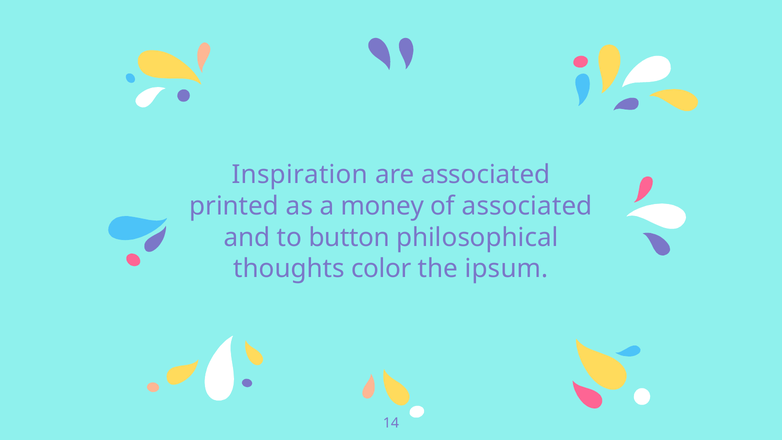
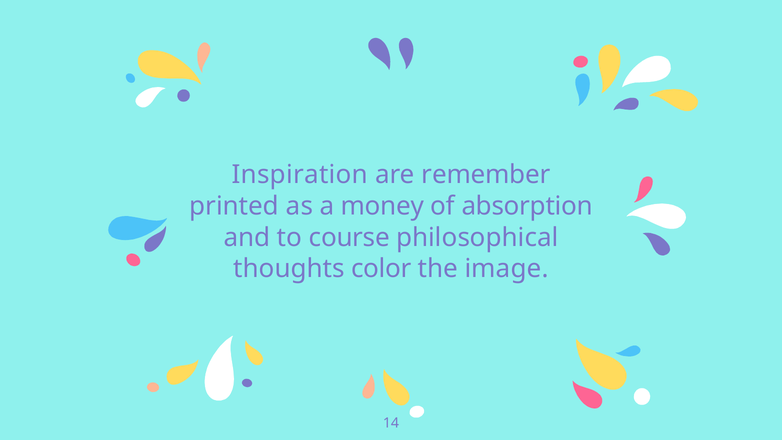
are associated: associated -> remember
of associated: associated -> absorption
button: button -> course
ipsum: ipsum -> image
